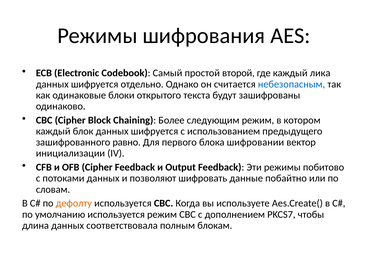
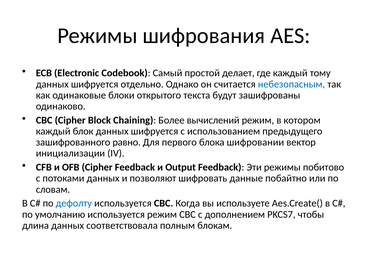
второй: второй -> делает
лика: лика -> тому
следующим: следующим -> вычислений
дефолту colour: orange -> blue
